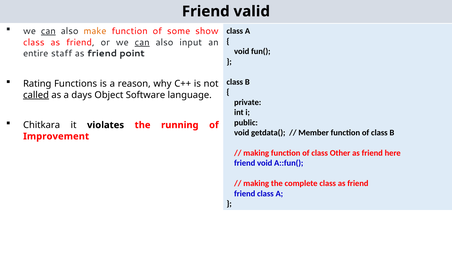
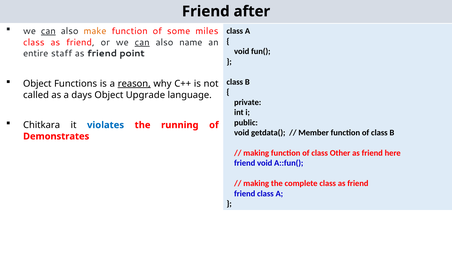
valid: valid -> after
show: show -> miles
input: input -> name
Rating at (37, 84): Rating -> Object
reason underline: none -> present
called underline: present -> none
Software: Software -> Upgrade
violates colour: black -> blue
Improvement: Improvement -> Demonstrates
